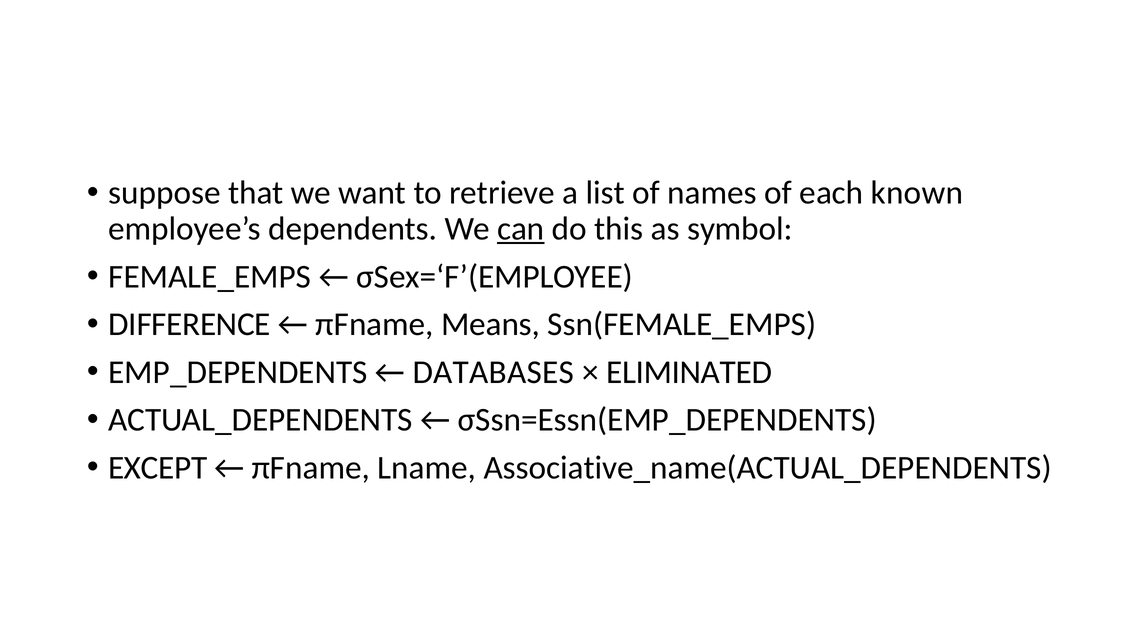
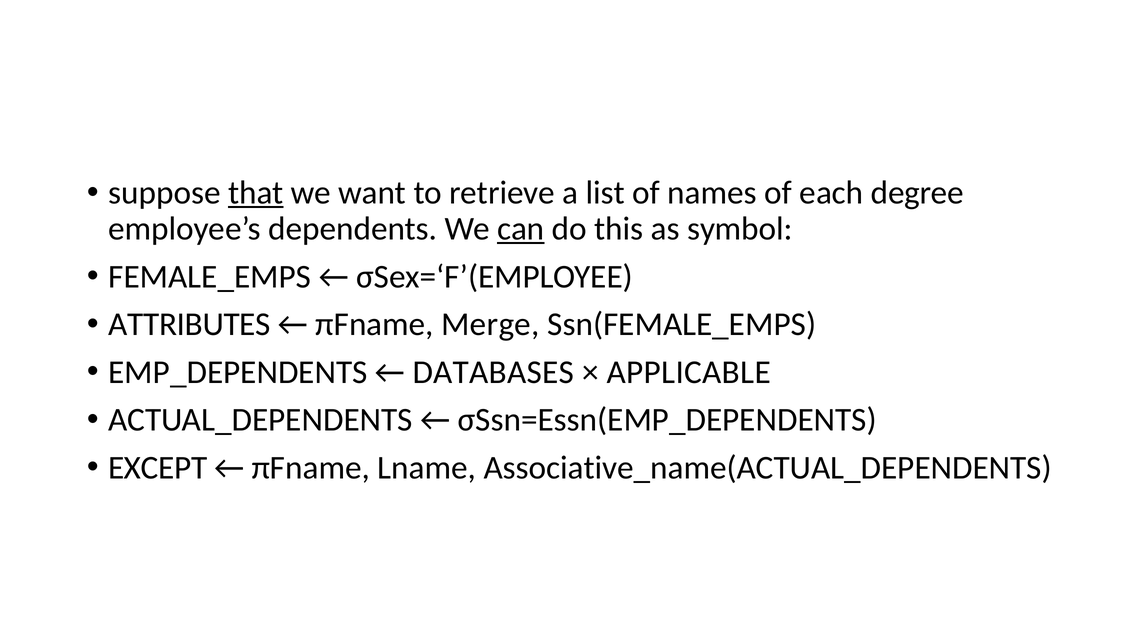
that underline: none -> present
known: known -> degree
DIFFERENCE: DIFFERENCE -> ATTRIBUTES
Means: Means -> Merge
ELIMINATED: ELIMINATED -> APPLICABLE
